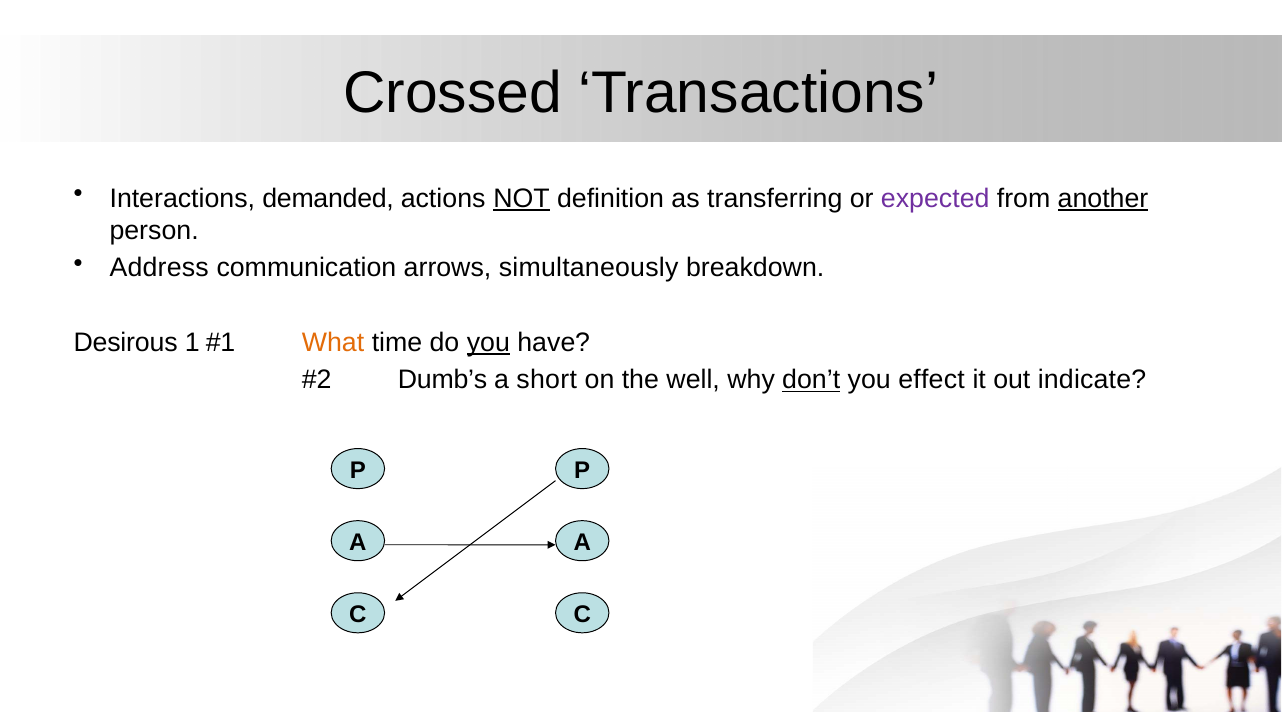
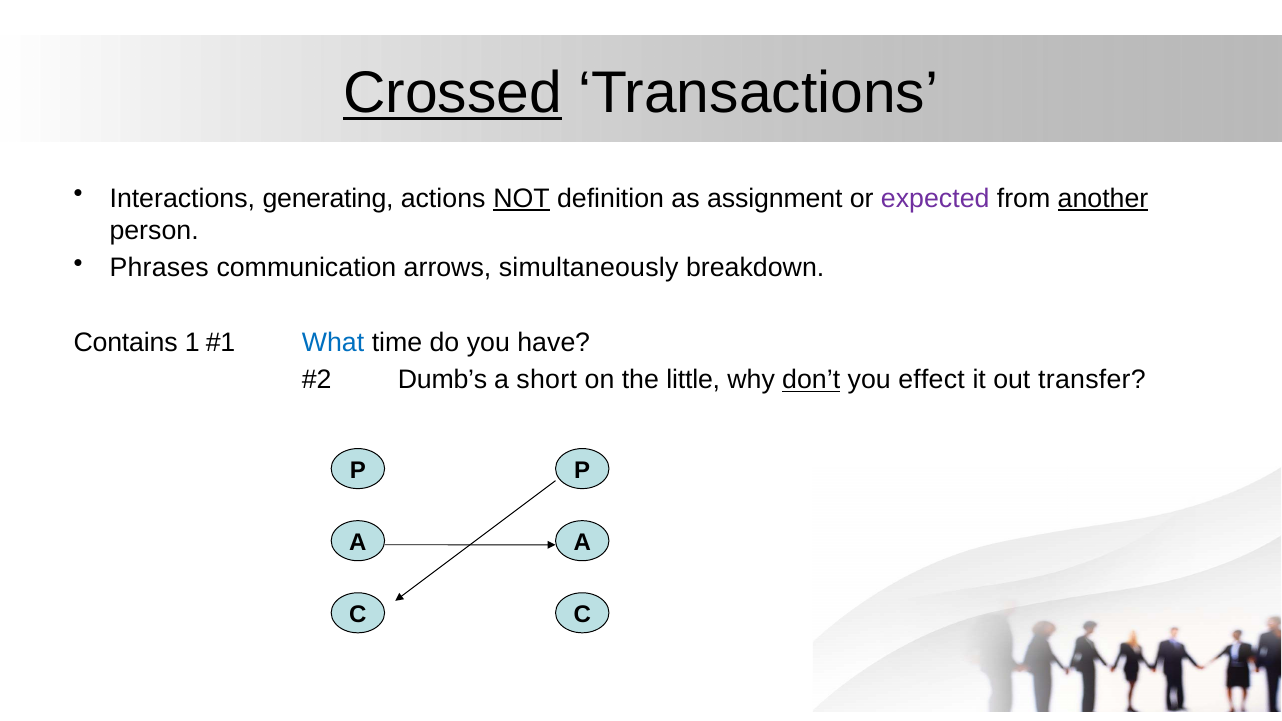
Crossed underline: none -> present
demanded: demanded -> generating
transferring: transferring -> assignment
Address: Address -> Phrases
Desirous: Desirous -> Contains
What colour: orange -> blue
you at (488, 343) underline: present -> none
well: well -> little
indicate: indicate -> transfer
